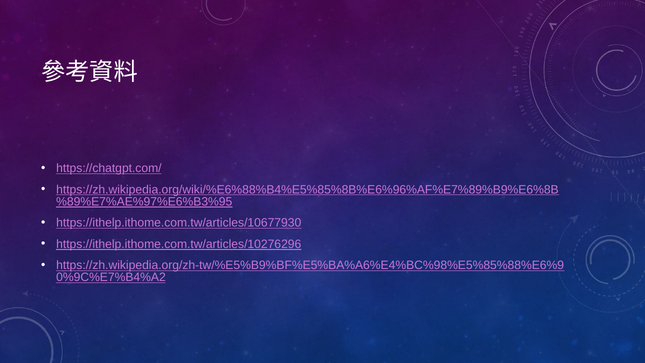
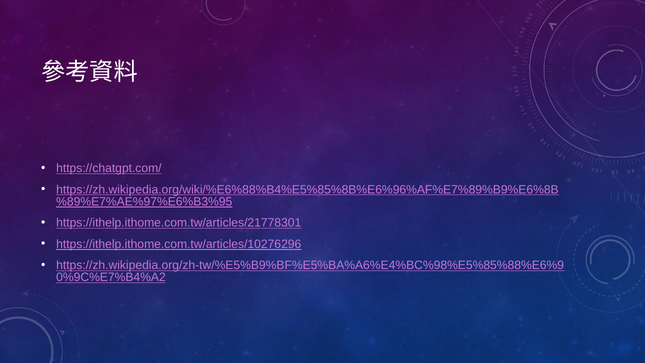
https://ithelp.ithome.com.tw/articles/10677930: https://ithelp.ithome.com.tw/articles/10677930 -> https://ithelp.ithome.com.tw/articles/21778301
